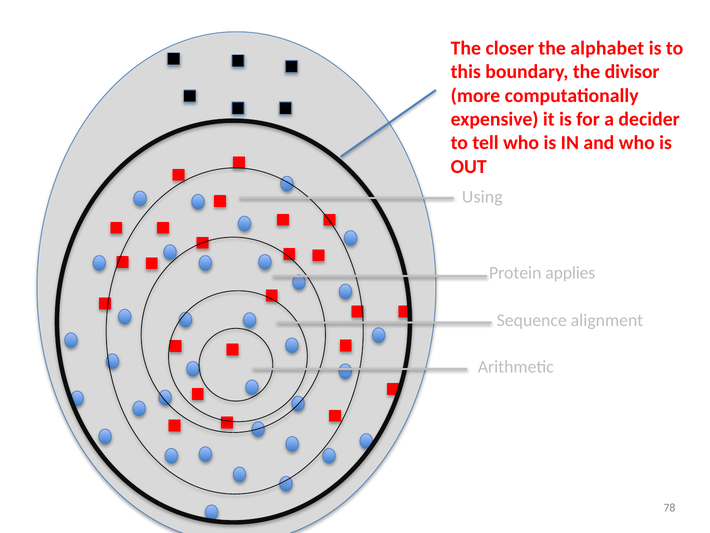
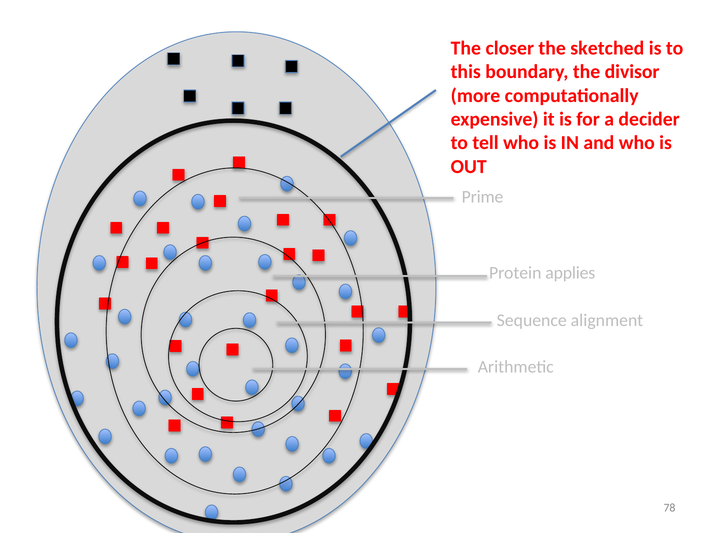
alphabet: alphabet -> sketched
Using: Using -> Prime
